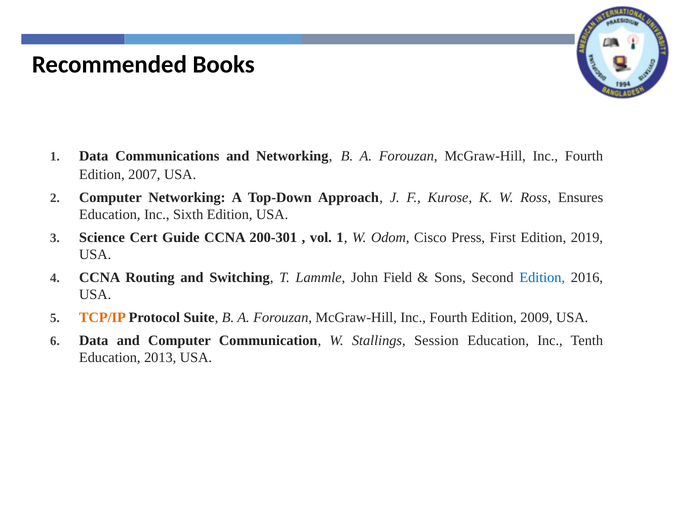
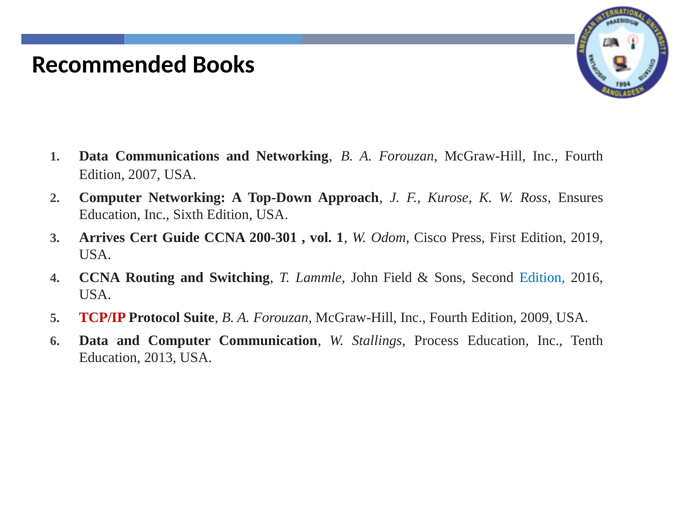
Science: Science -> Arrives
TCP/IP colour: orange -> red
Session: Session -> Process
